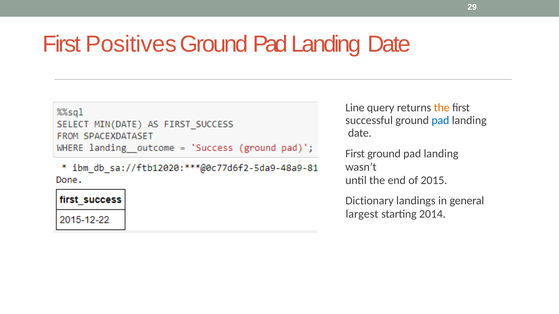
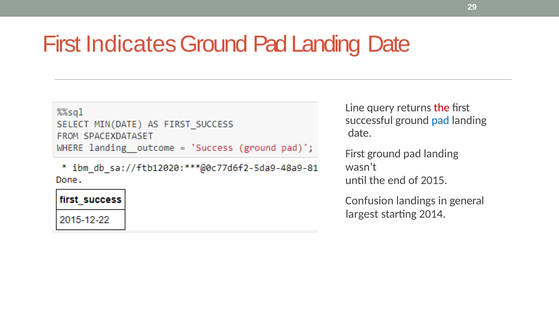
Positives: Positives -> Indicates
the at (442, 108) colour: orange -> red
Dictionary: Dictionary -> Confusion
